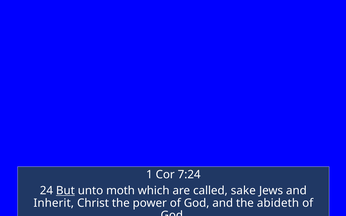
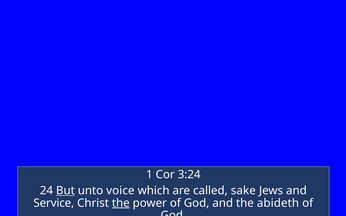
7:24: 7:24 -> 3:24
moth: moth -> voice
Inherit: Inherit -> Service
the at (121, 203) underline: none -> present
